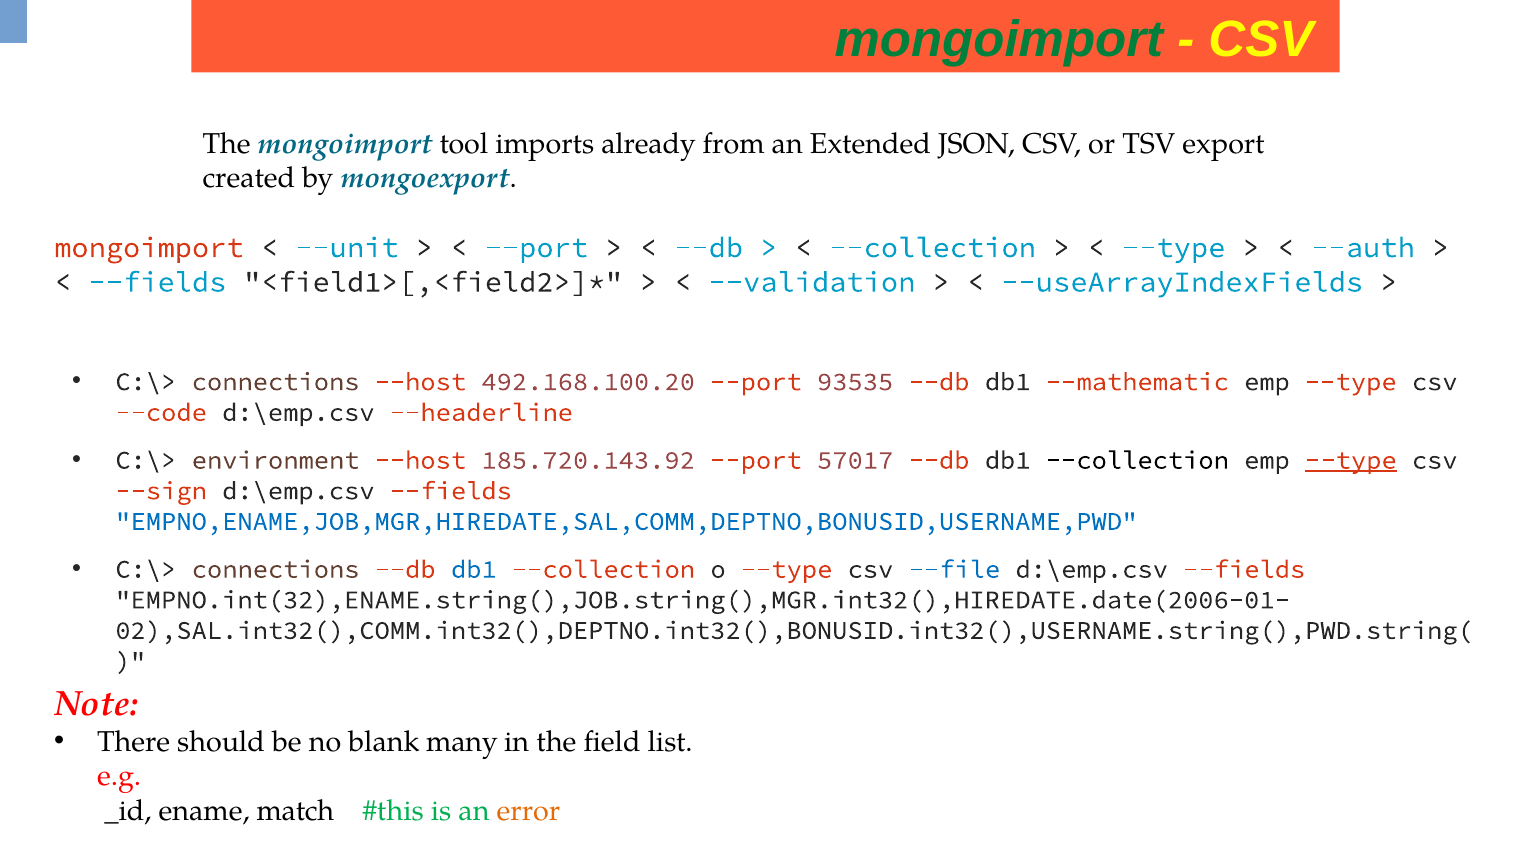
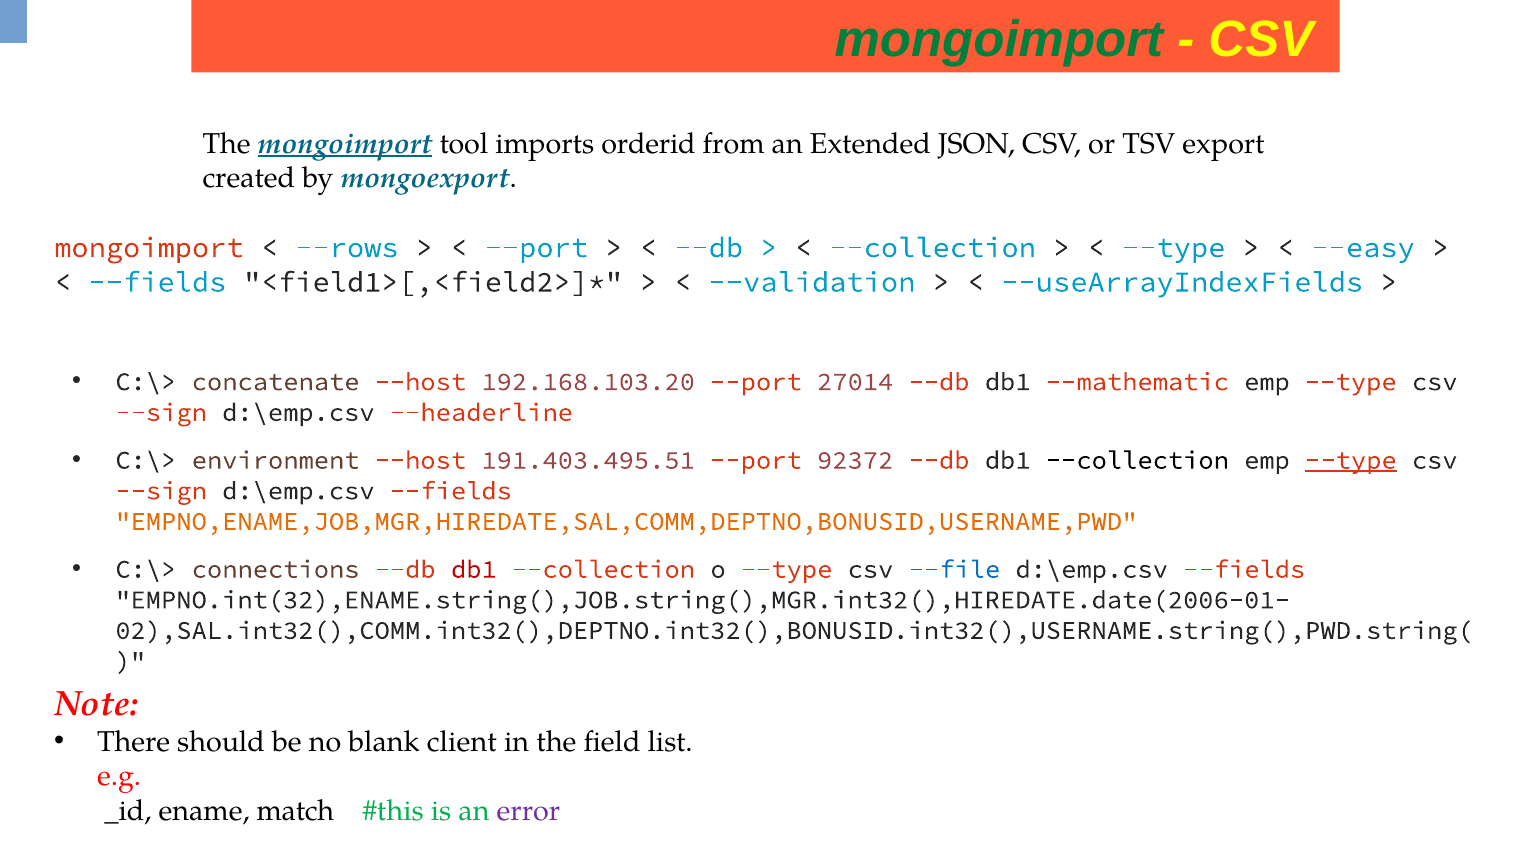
mongoimport at (345, 144) underline: none -> present
already: already -> orderid
--unit: --unit -> --rows
--auth: --auth -> --easy
connections at (276, 382): connections -> concatenate
492.168.100.20: 492.168.100.20 -> 192.168.103.20
93535: 93535 -> 27014
--code at (161, 412): --code -> --sign
185.720.143.92: 185.720.143.92 -> 191.403.495.51
57017: 57017 -> 92372
EMPNO,ENAME,JOB,MGR,HIREDATE,SAL,COMM,DEPTNO,BONUSID,USERNAME,PWD colour: blue -> orange
db1 at (474, 569) colour: blue -> red
many: many -> client
error colour: orange -> purple
